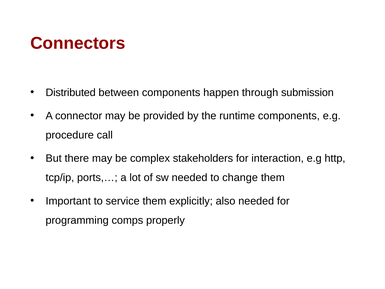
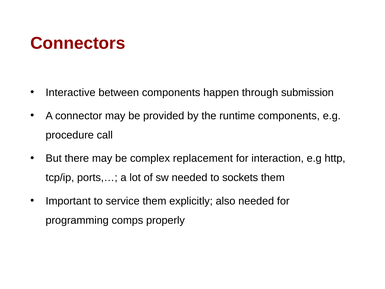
Distributed: Distributed -> Interactive
stakeholders: stakeholders -> replacement
change: change -> sockets
